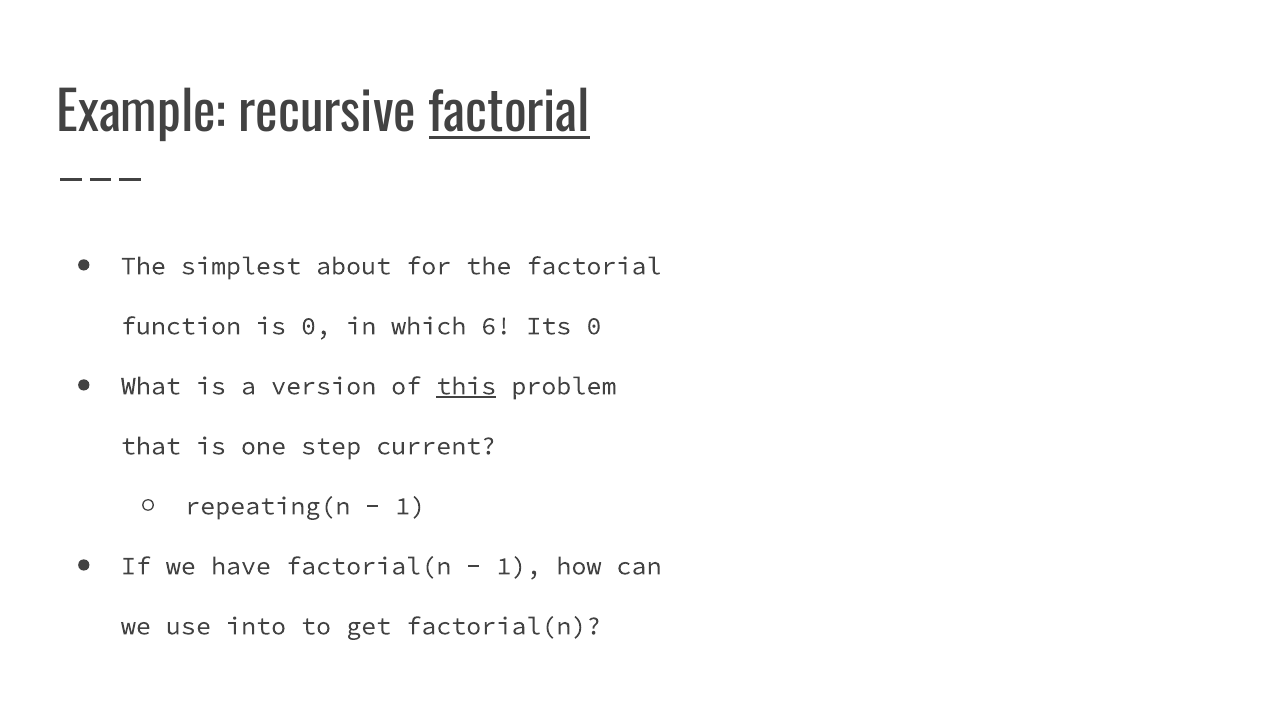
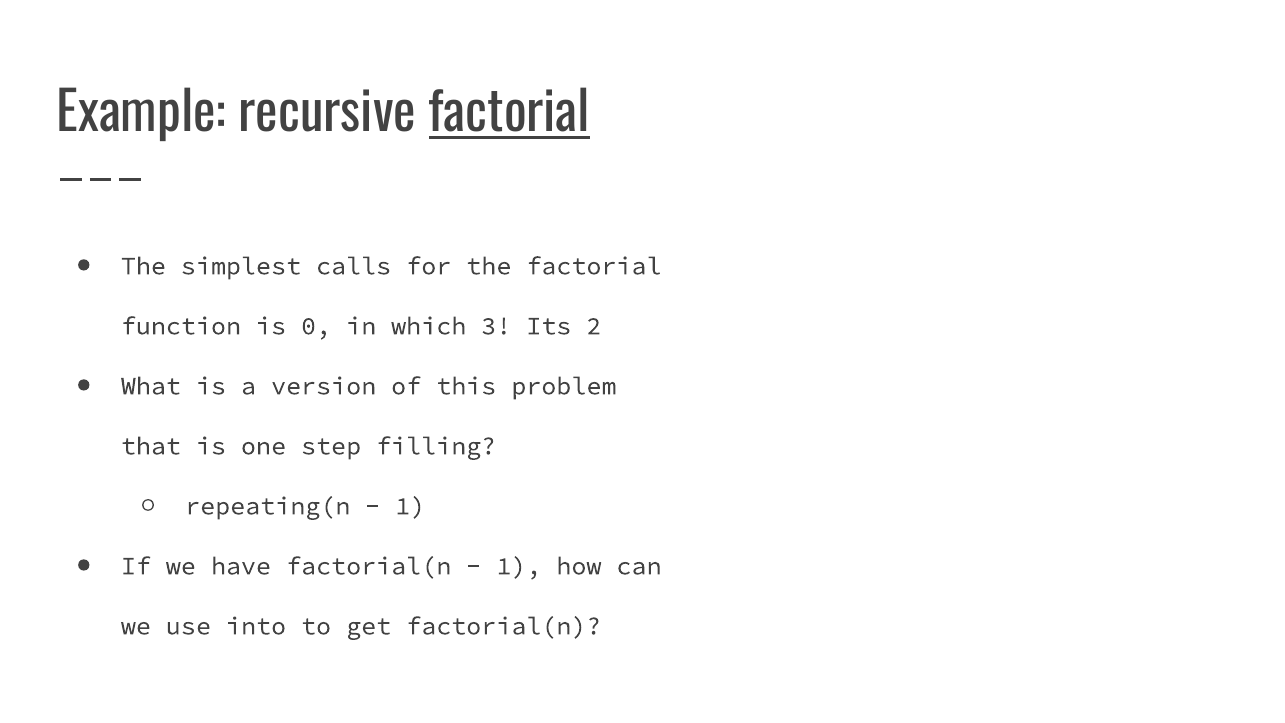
about: about -> calls
6: 6 -> 3
Its 0: 0 -> 2
this underline: present -> none
current: current -> filling
